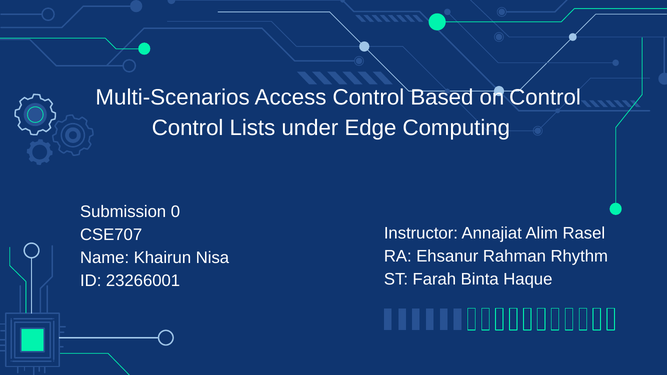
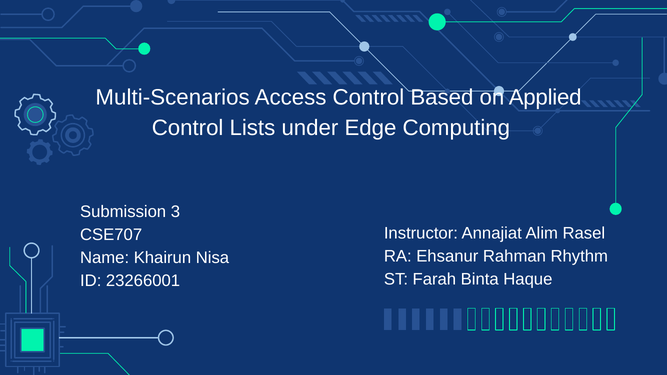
on Control: Control -> Applied
0: 0 -> 3
